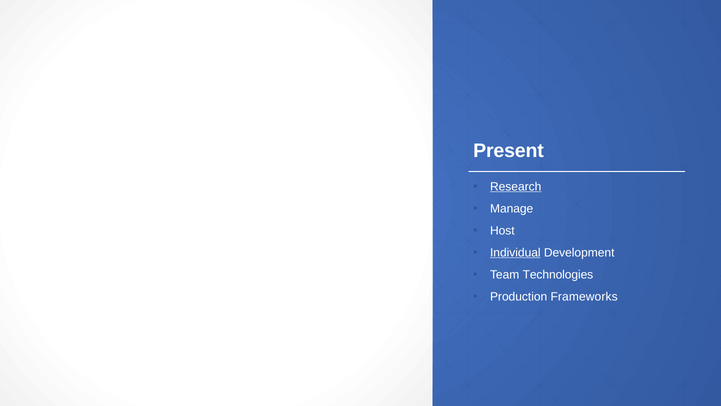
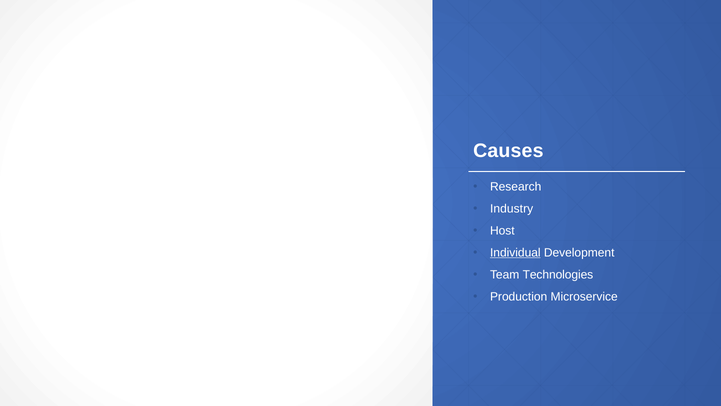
Present: Present -> Causes
Research underline: present -> none
Manage: Manage -> Industry
Frameworks: Frameworks -> Microservice
